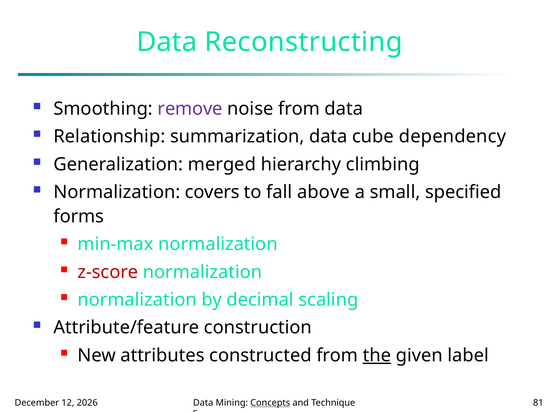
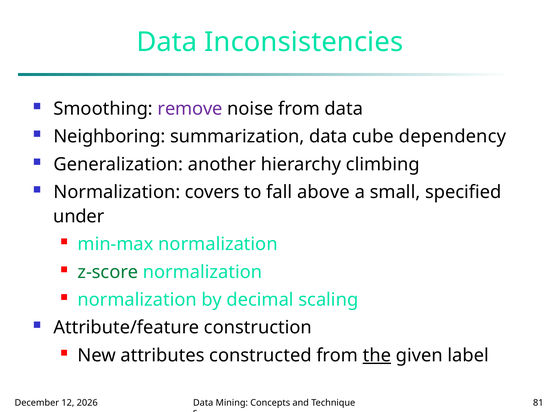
Reconstructing: Reconstructing -> Inconsistencies
Relationship: Relationship -> Neighboring
merged: merged -> another
forms: forms -> under
z-score colour: red -> green
Concepts underline: present -> none
